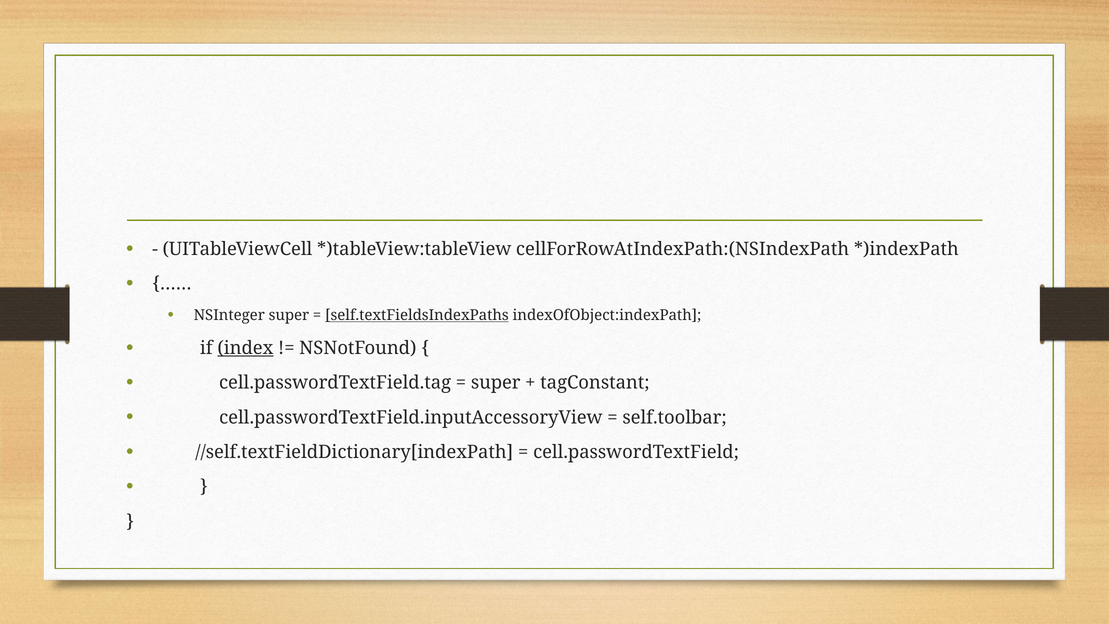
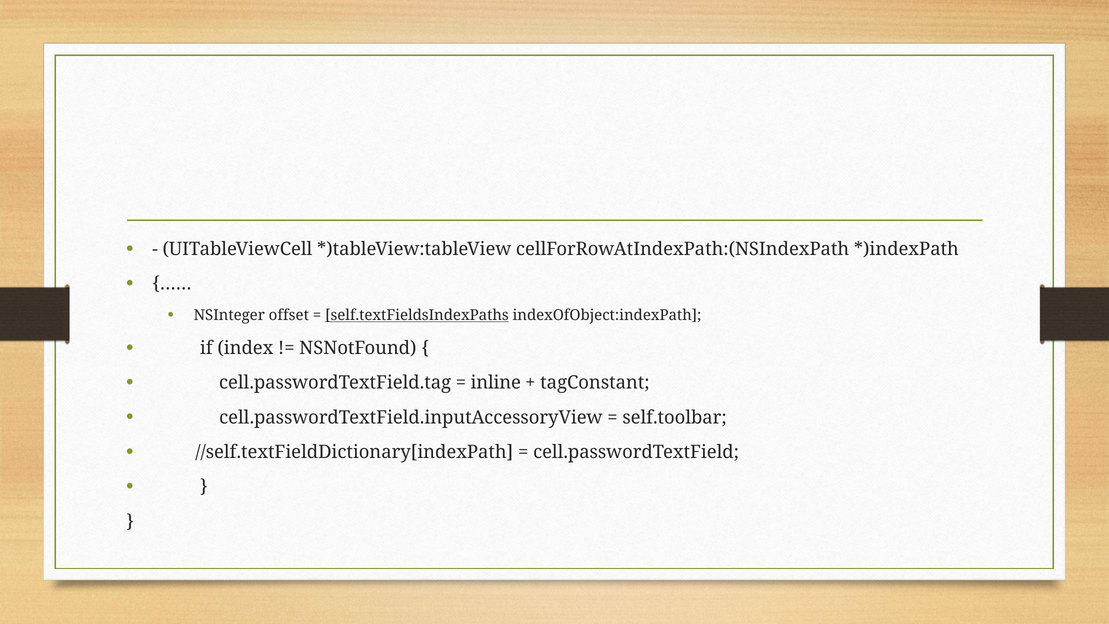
NSInteger super: super -> offset
index underline: present -> none
super at (496, 383): super -> inline
